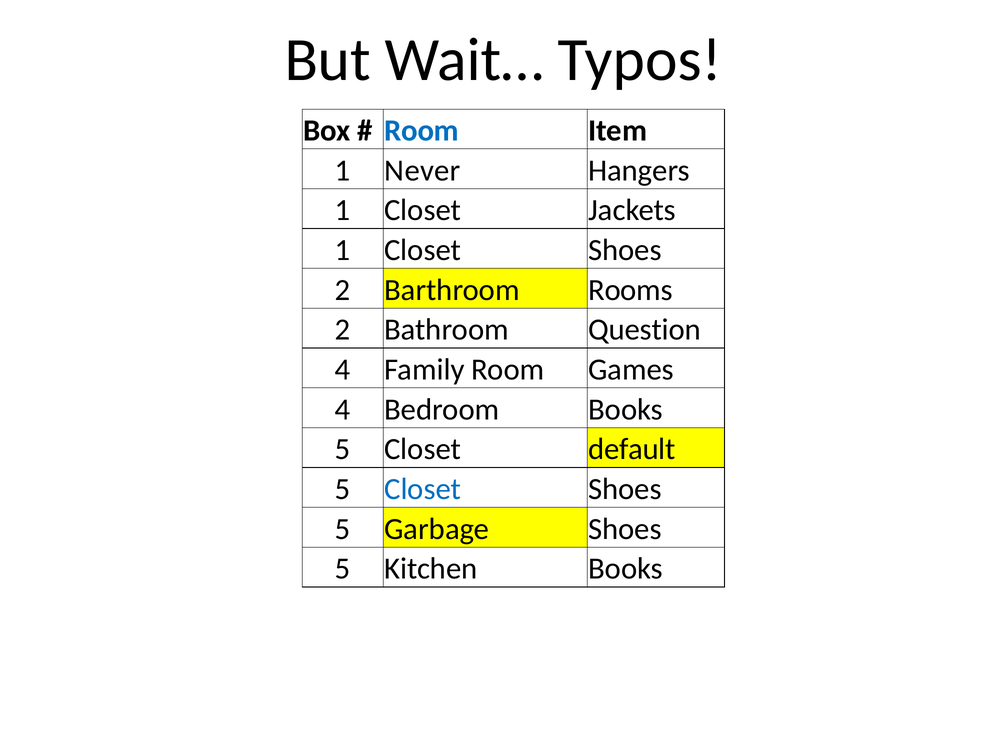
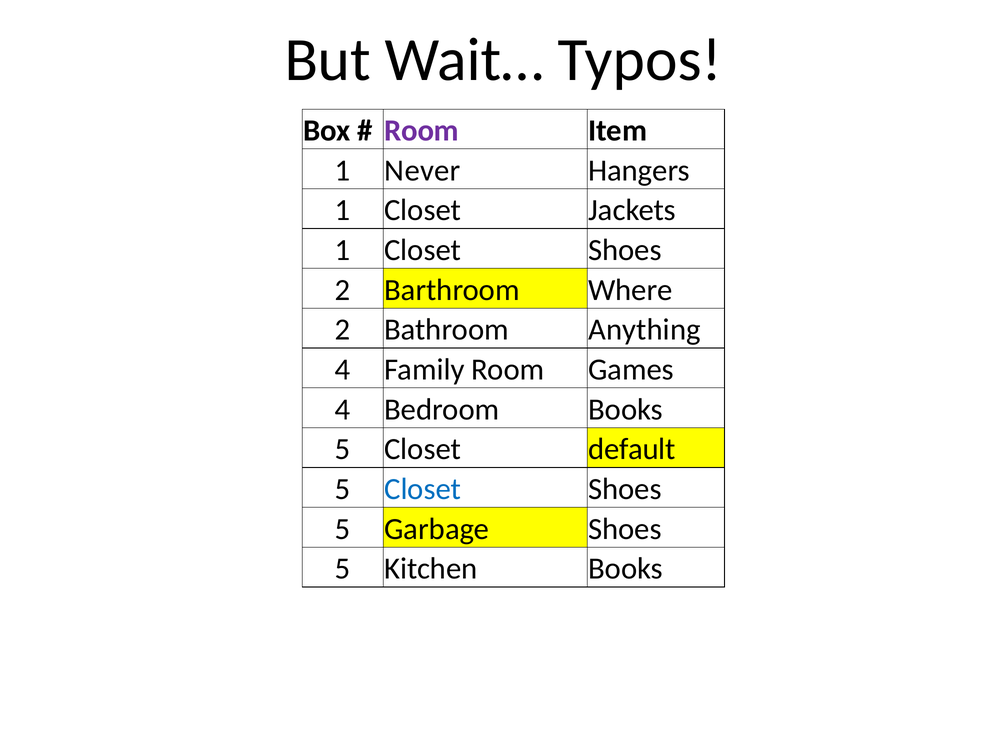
Room at (422, 131) colour: blue -> purple
Rooms: Rooms -> Where
Question: Question -> Anything
